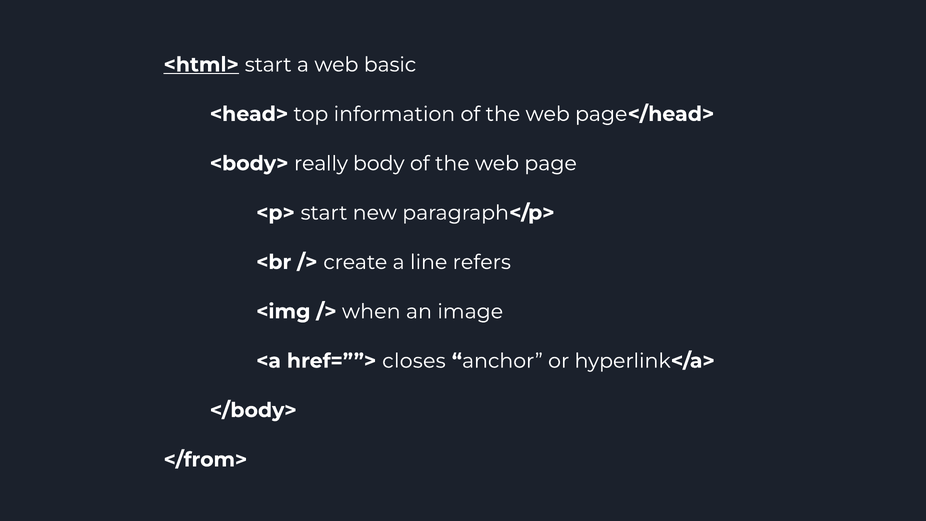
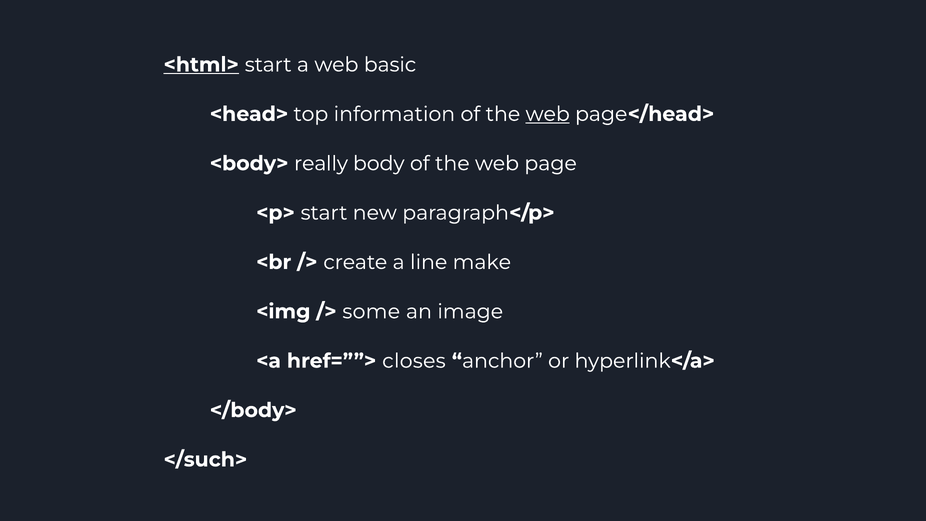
web at (548, 114) underline: none -> present
refers: refers -> make
when: when -> some
</from>: </from> -> </such>
